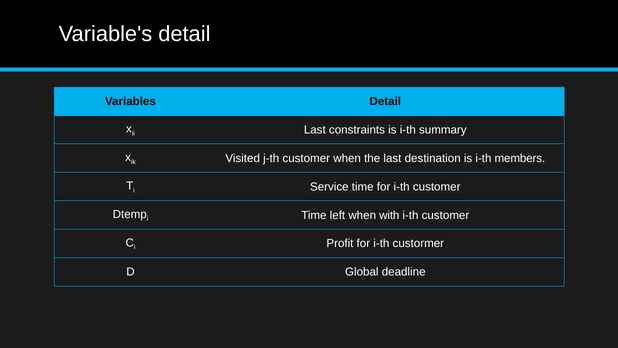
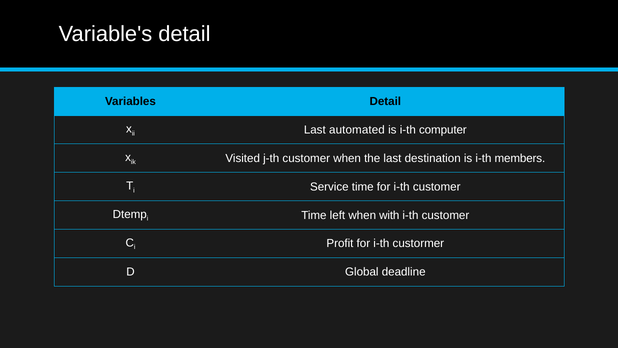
constraints: constraints -> automated
summary: summary -> computer
